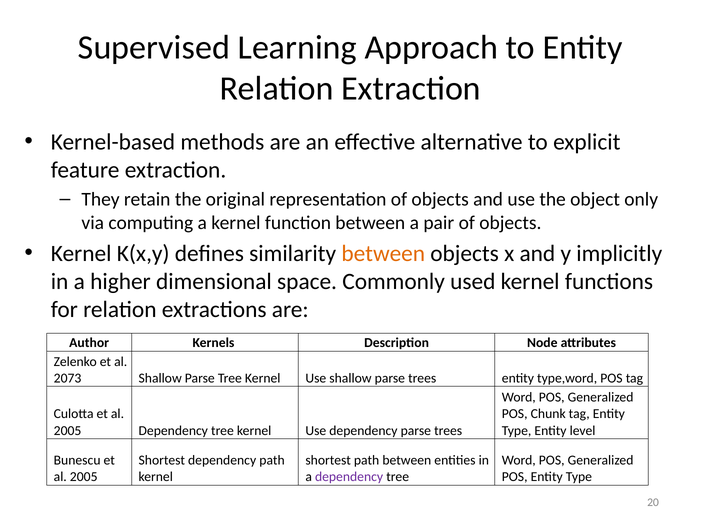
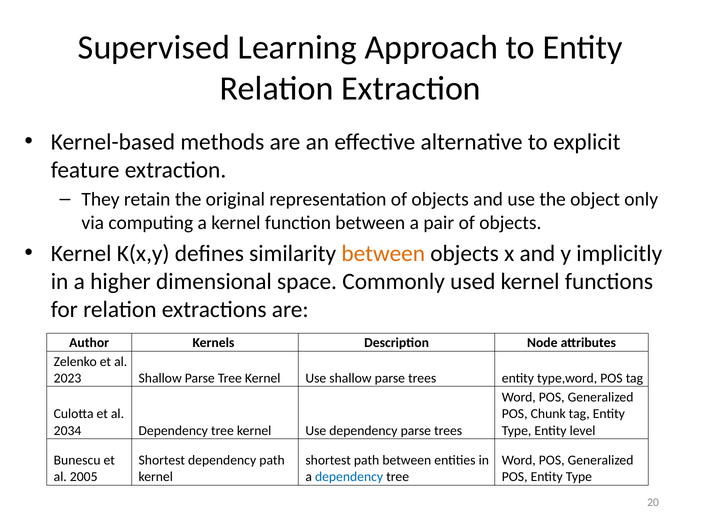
2073: 2073 -> 2023
2005 at (68, 430): 2005 -> 2034
dependency at (349, 477) colour: purple -> blue
